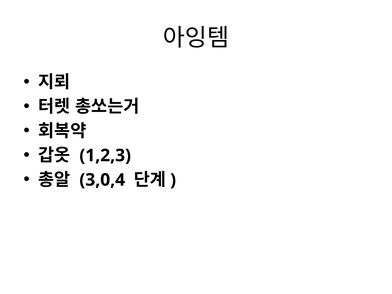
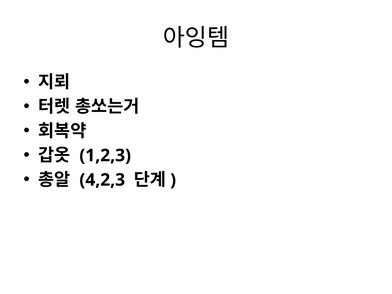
3,0,4: 3,0,4 -> 4,2,3
